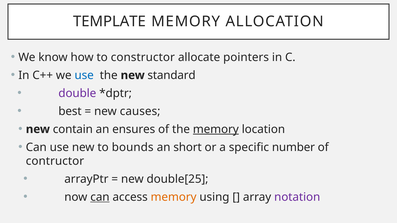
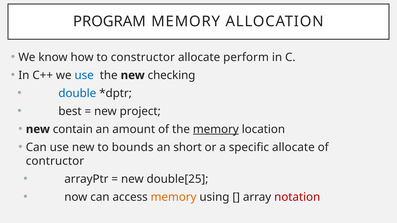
TEMPLATE: TEMPLATE -> PROGRAM
pointers: pointers -> perform
standard: standard -> checking
double colour: purple -> blue
causes: causes -> project
ensures: ensures -> amount
specific number: number -> allocate
can at (100, 197) underline: present -> none
notation colour: purple -> red
